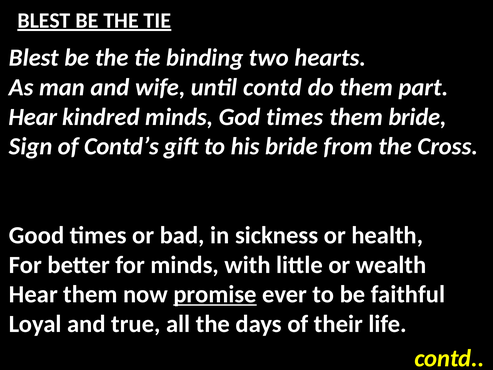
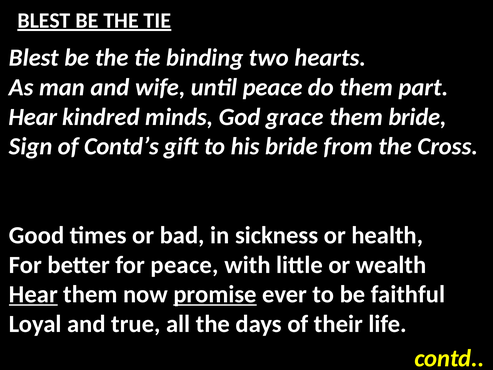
until contd: contd -> peace
God times: times -> grace
for minds: minds -> peace
Hear at (33, 294) underline: none -> present
